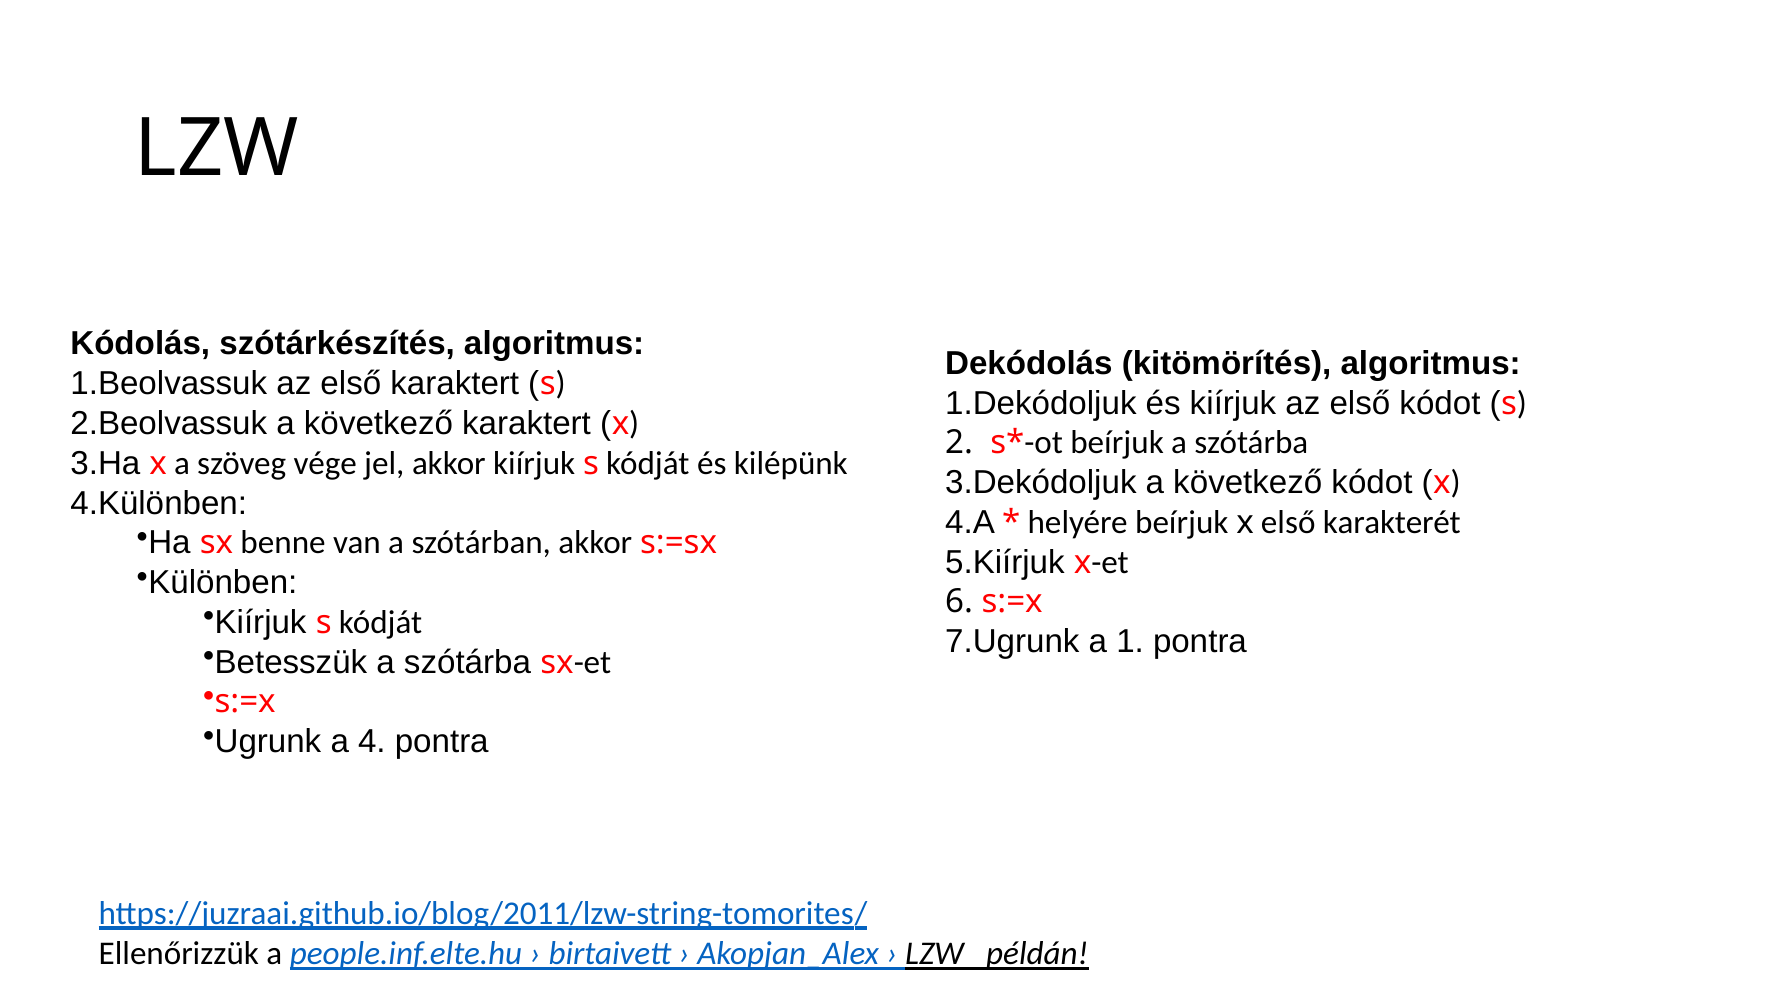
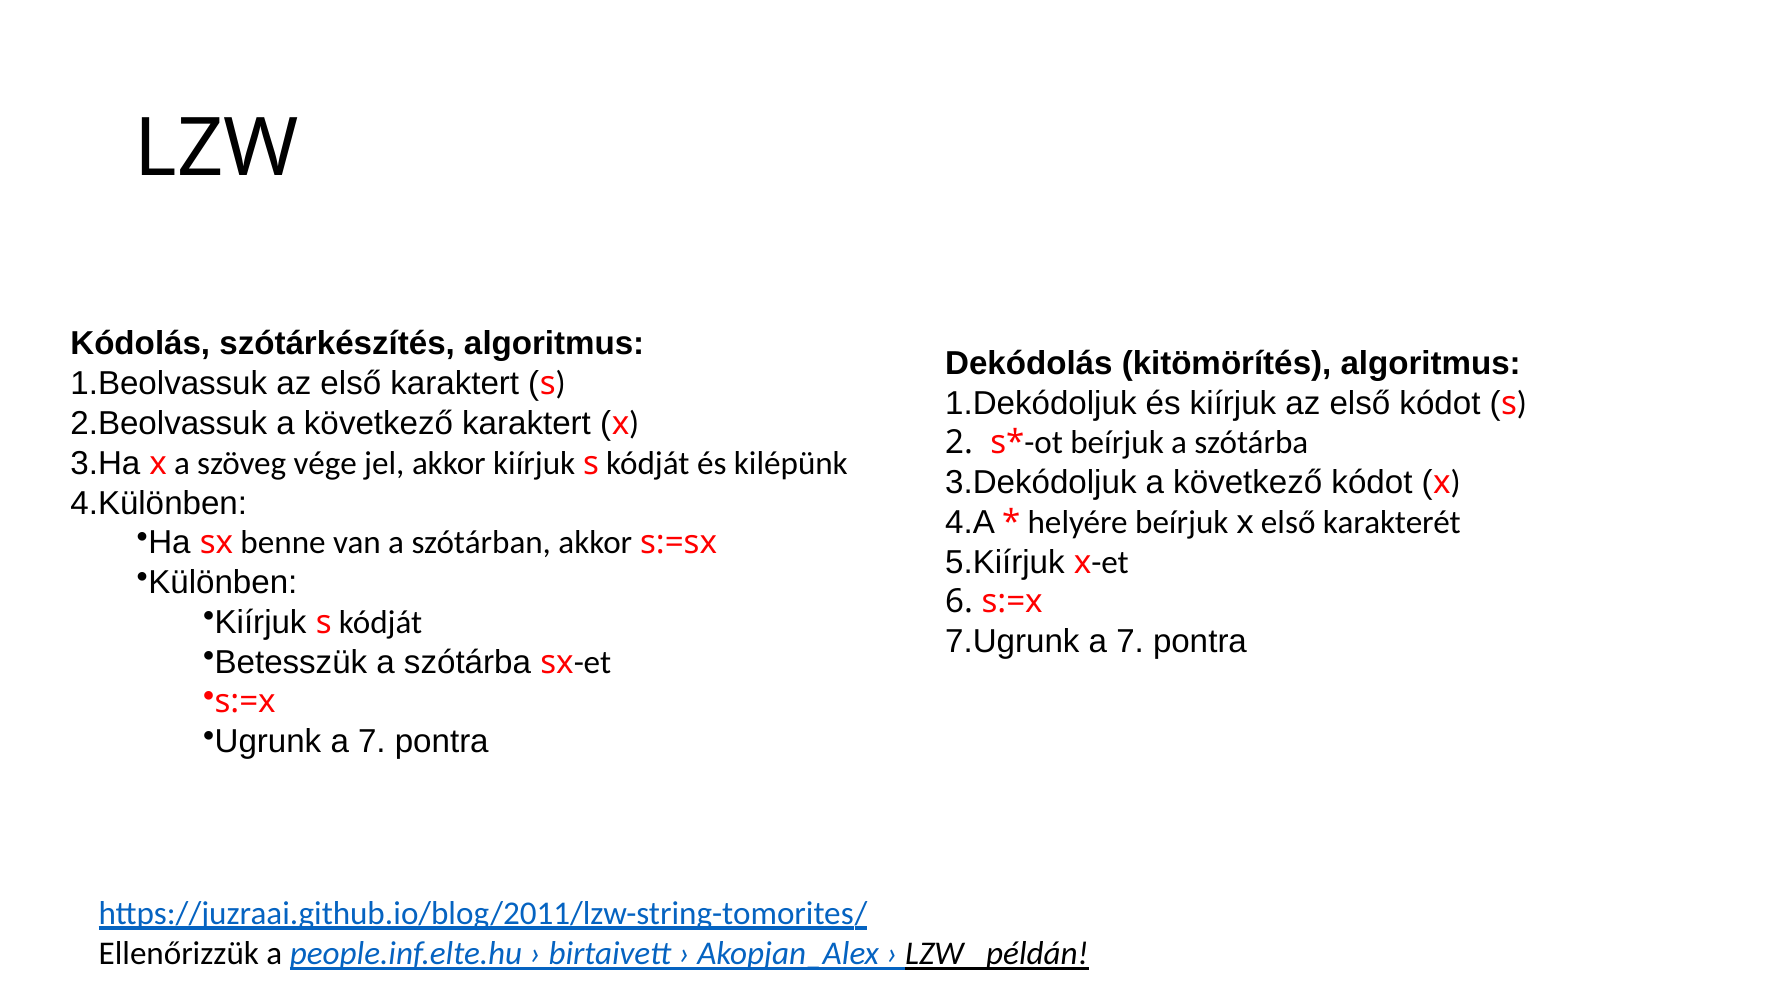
1 at (1130, 642): 1 -> 7
Ugrunk a 4: 4 -> 7
